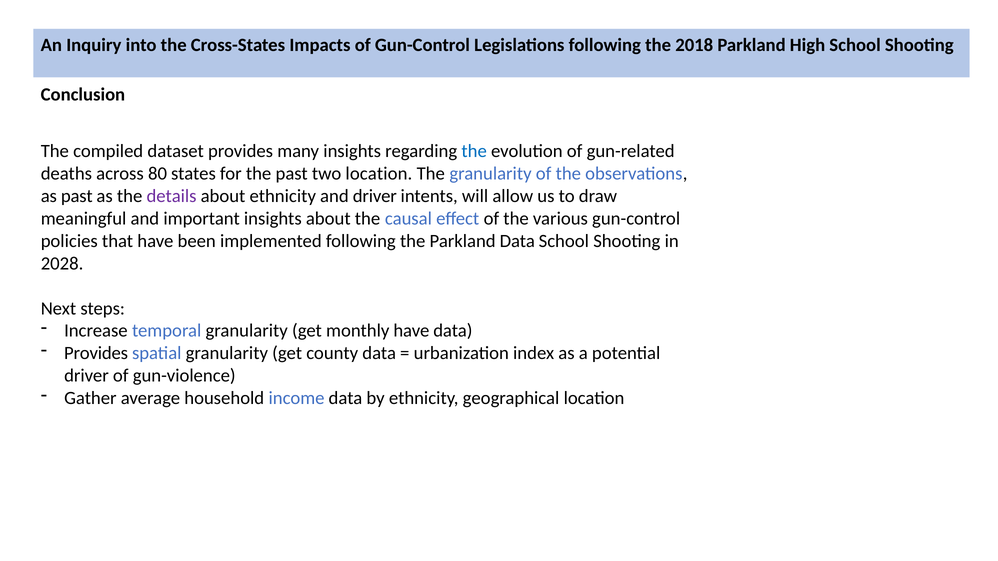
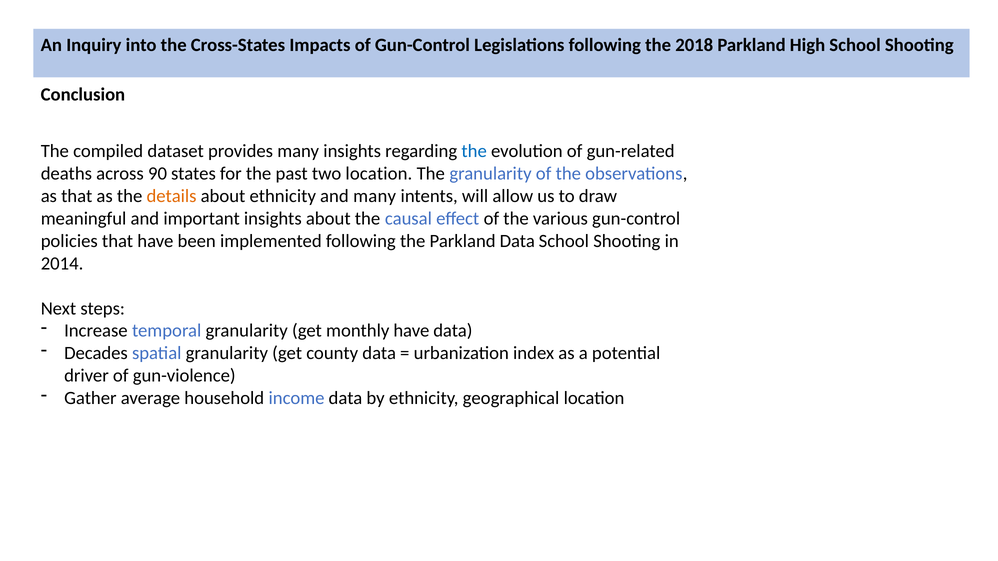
80: 80 -> 90
as past: past -> that
details colour: purple -> orange
and driver: driver -> many
2028: 2028 -> 2014
Provides at (96, 353): Provides -> Decades
